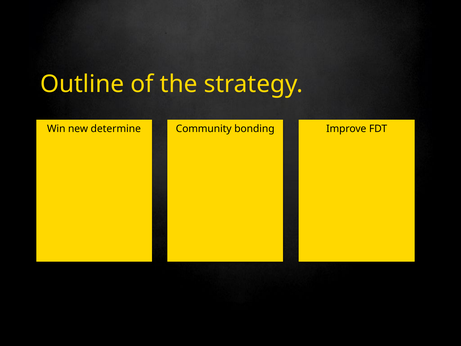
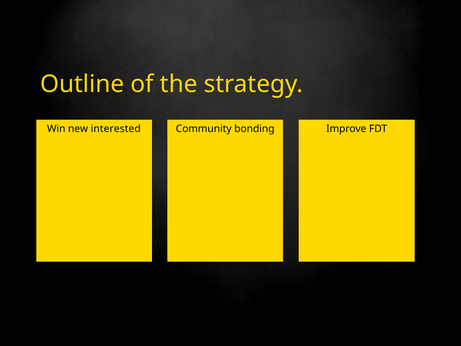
determine: determine -> interested
